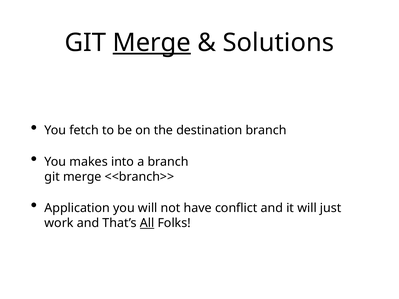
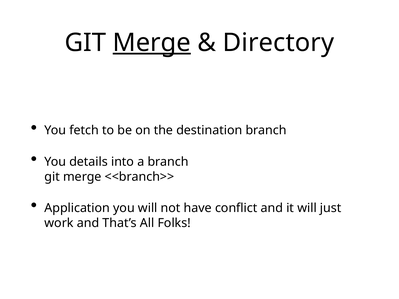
Solutions: Solutions -> Directory
makes: makes -> details
All underline: present -> none
